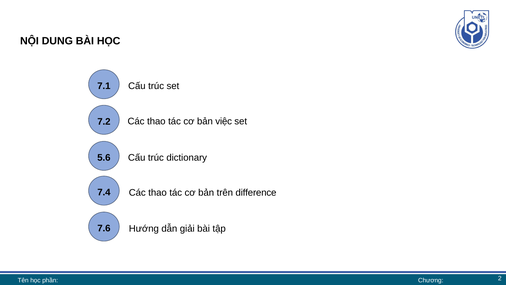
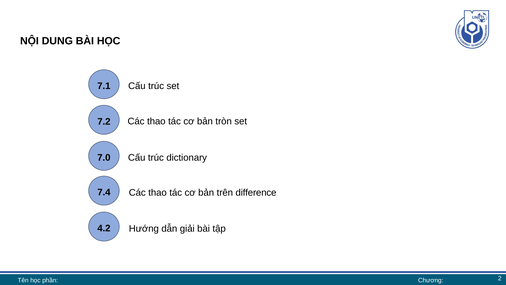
việc: việc -> tròn
5.6: 5.6 -> 7.0
7.6: 7.6 -> 4.2
